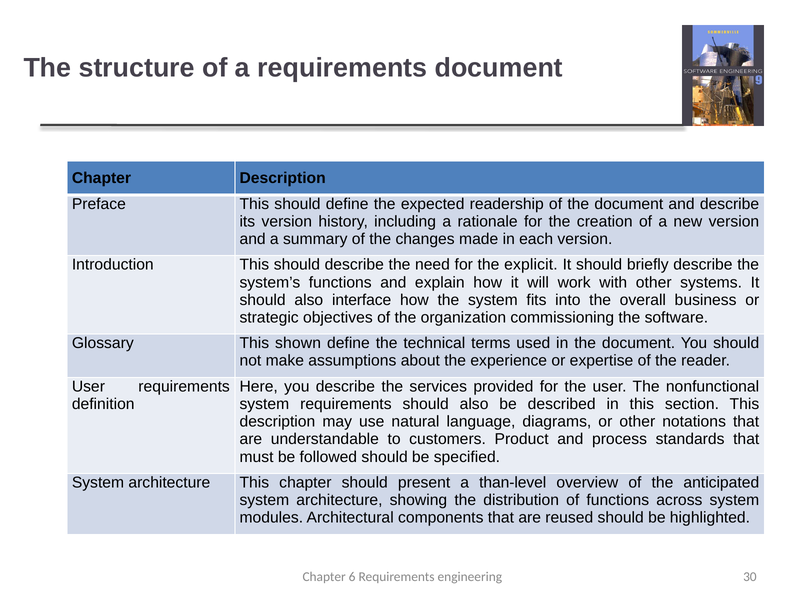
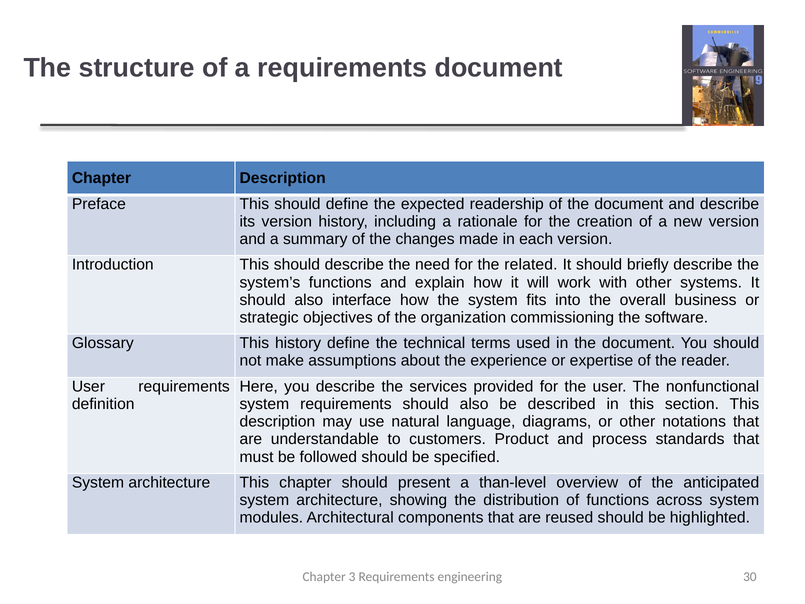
explicit: explicit -> related
This shown: shown -> history
6: 6 -> 3
